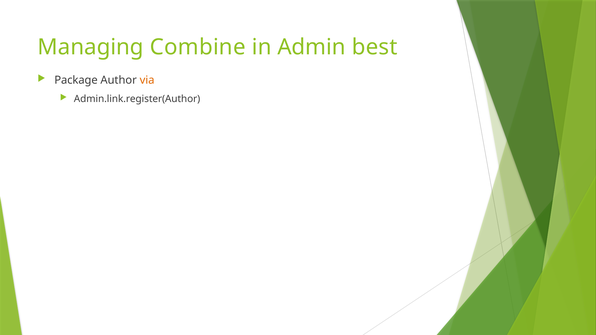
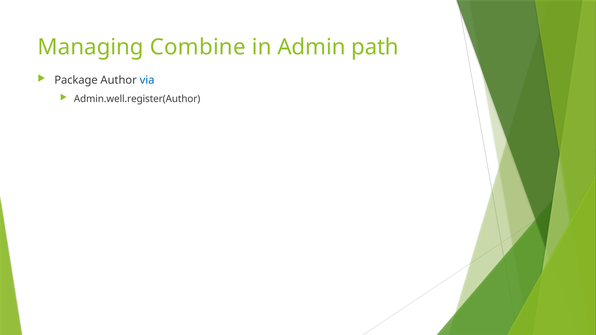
best: best -> path
via colour: orange -> blue
Admin.link.register(Author: Admin.link.register(Author -> Admin.well.register(Author
